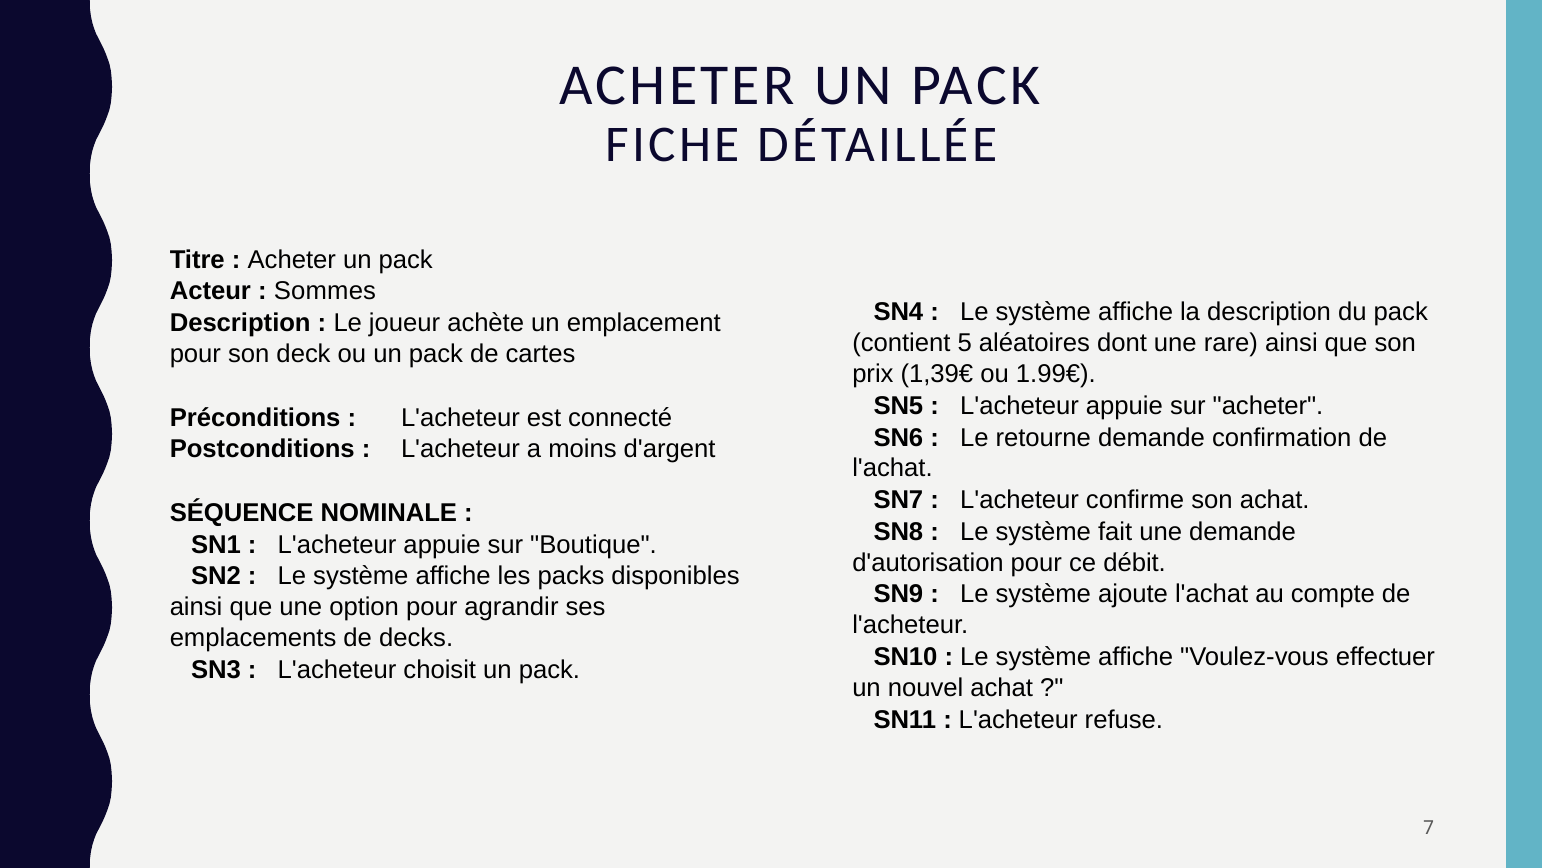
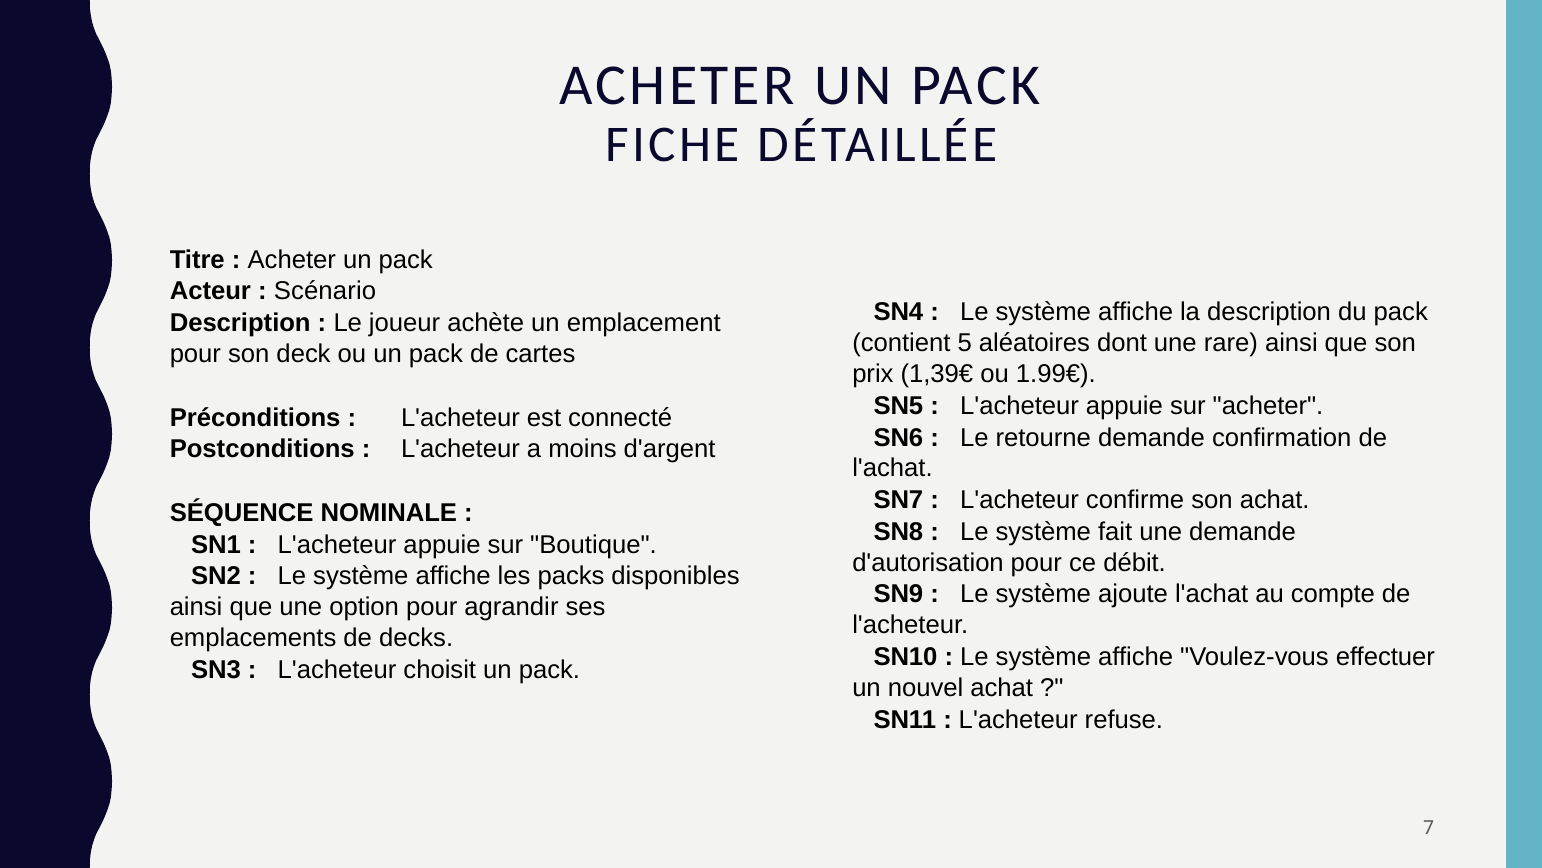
Sommes: Sommes -> Scénario
